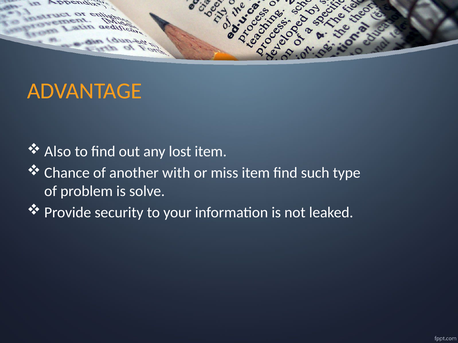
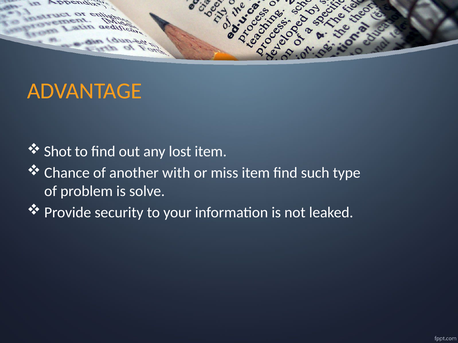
Also: Also -> Shot
